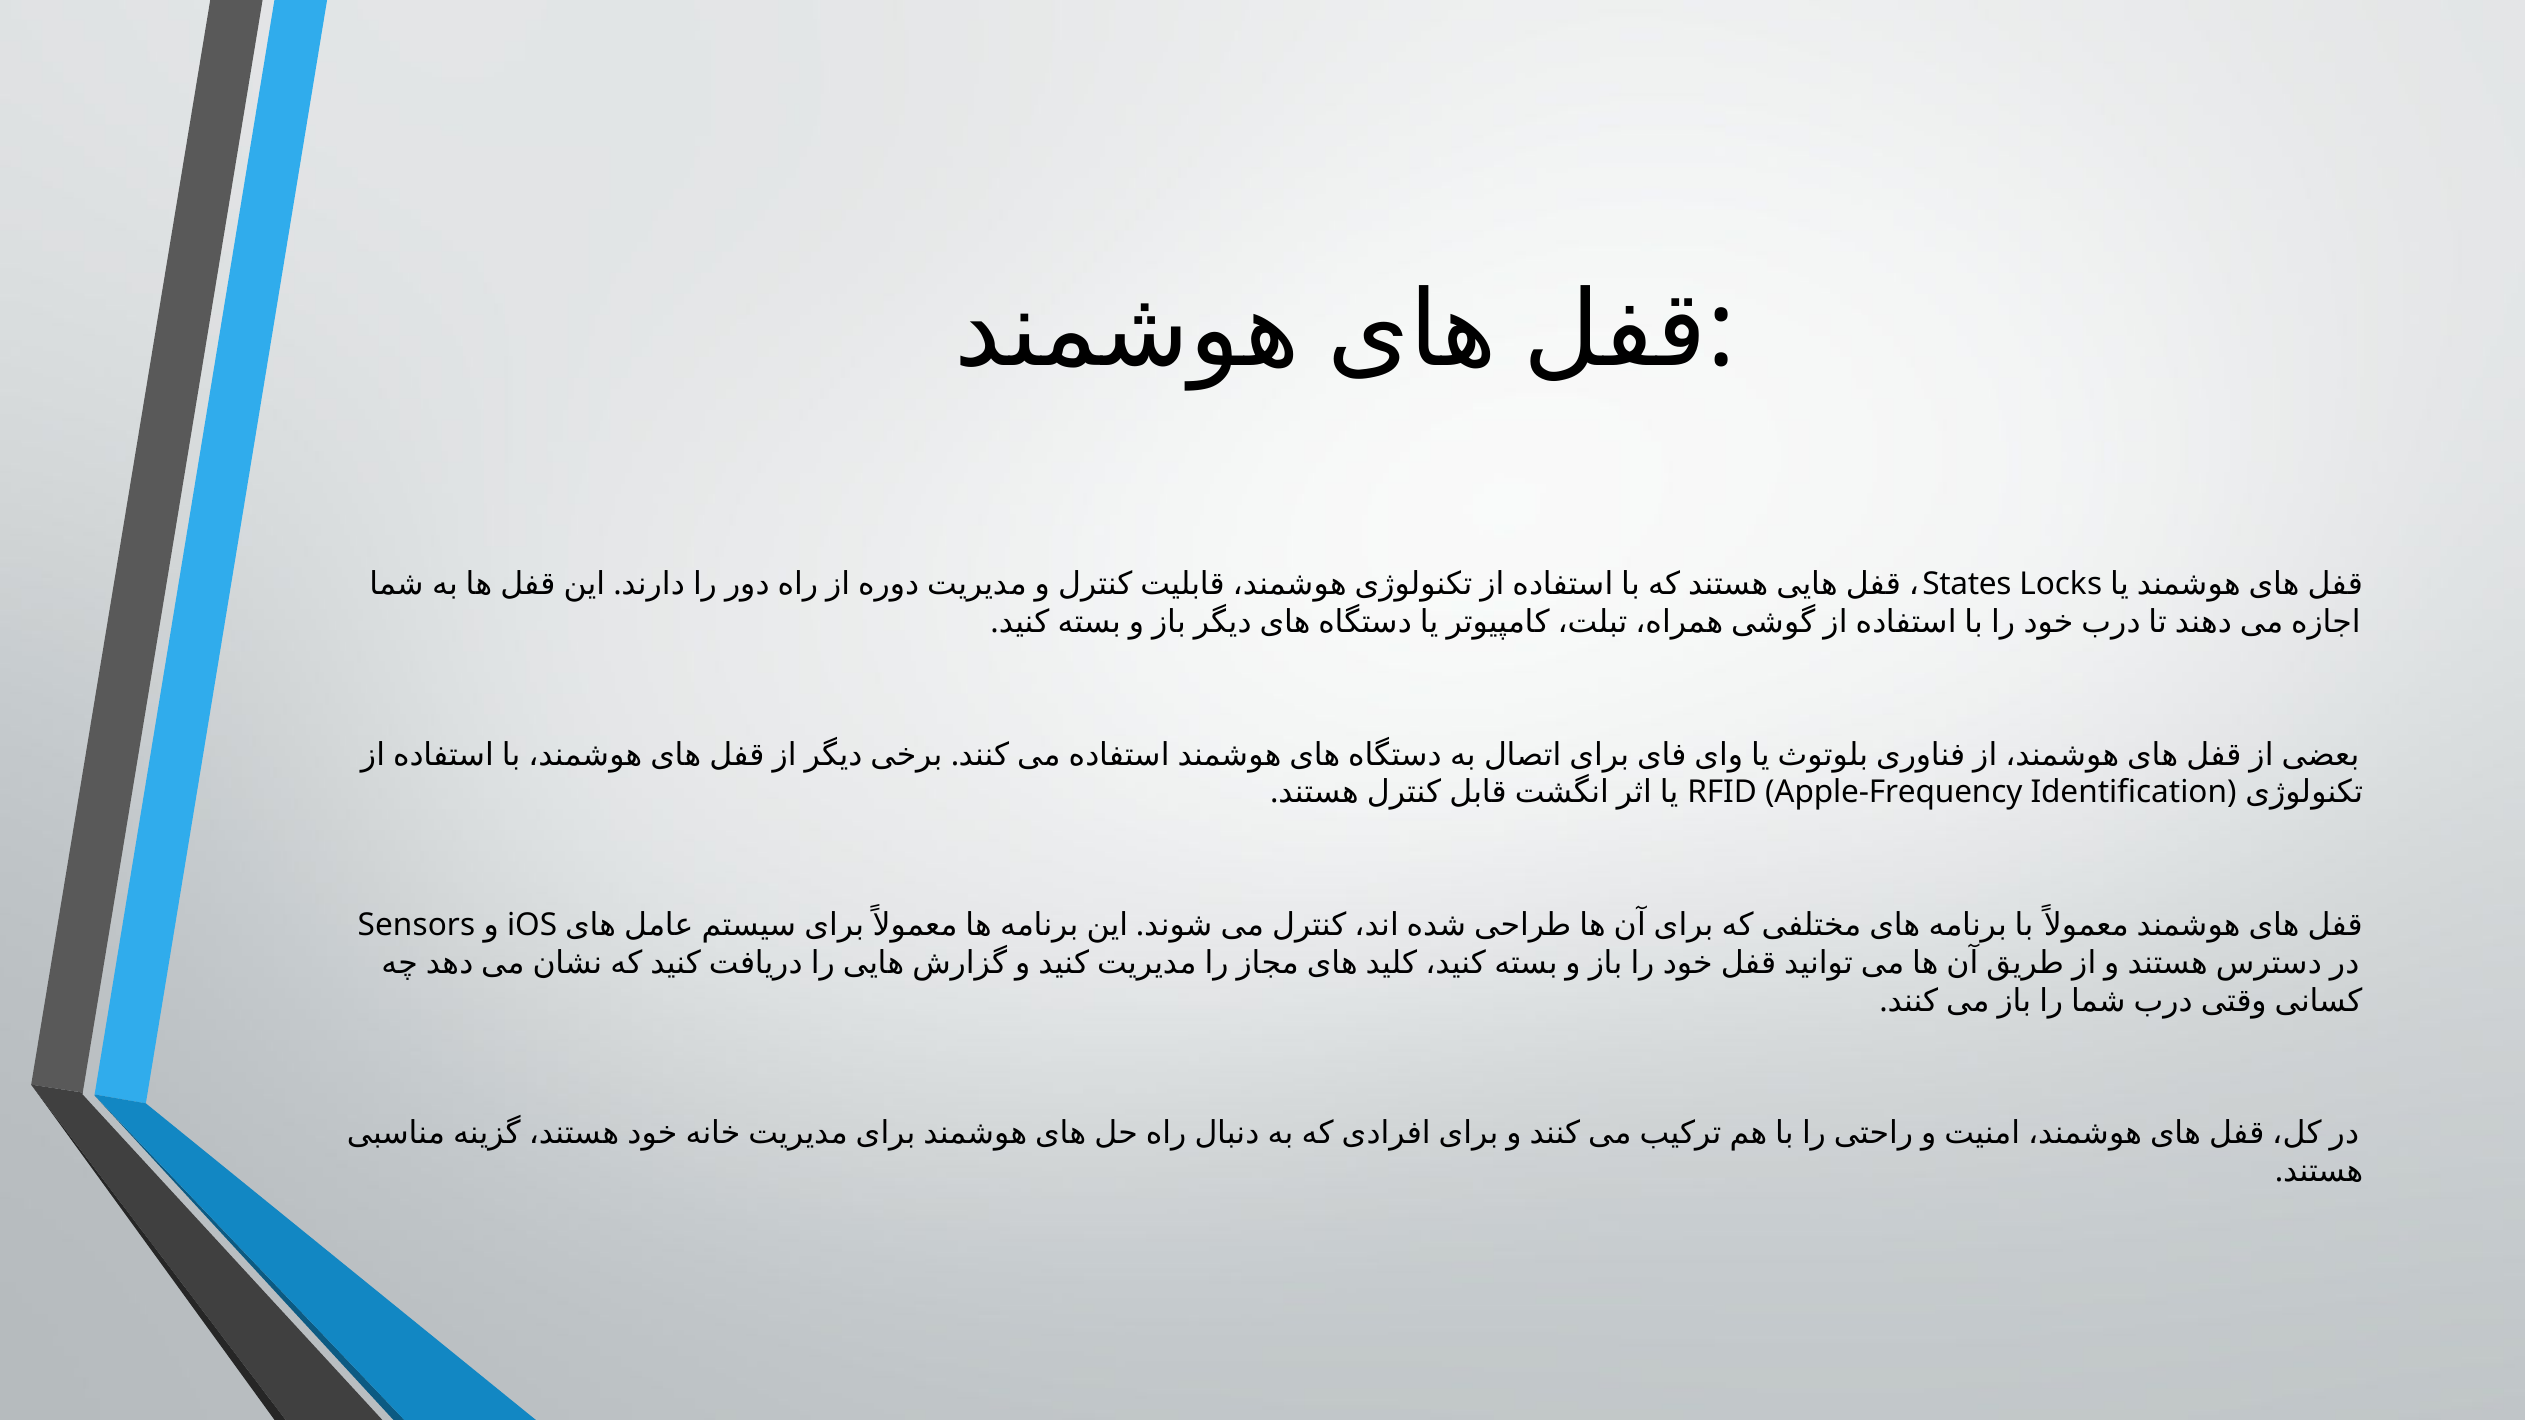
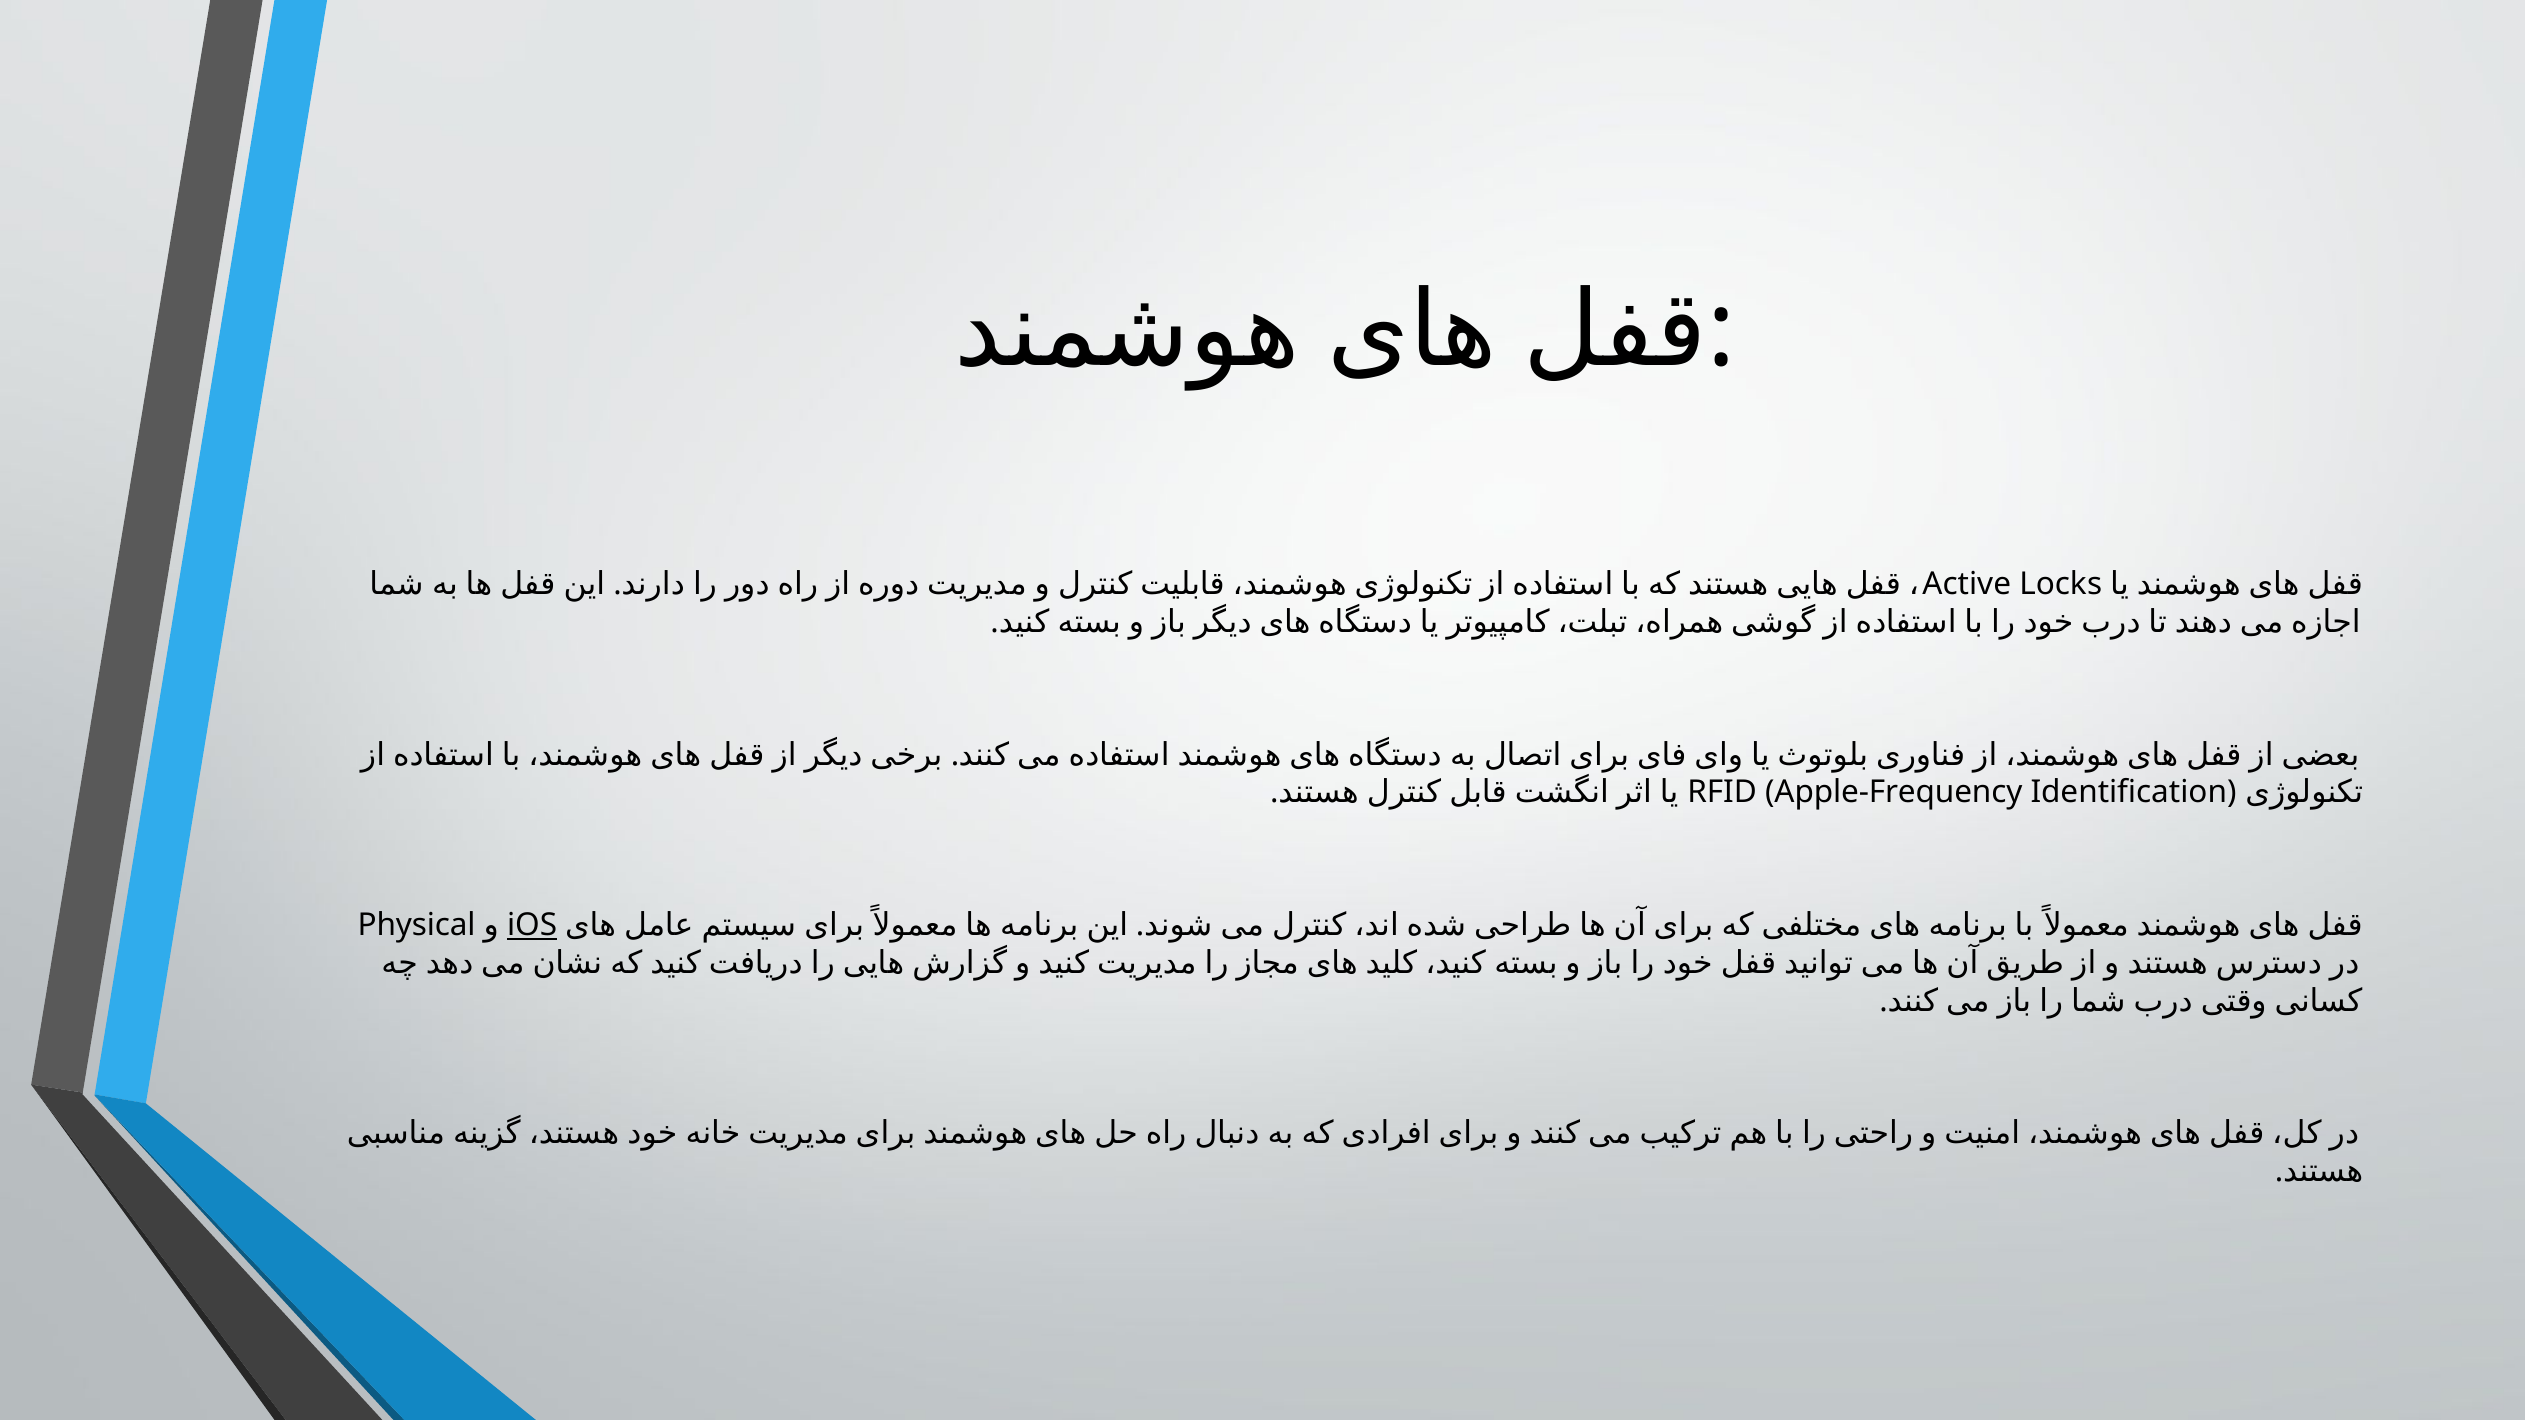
States: States -> Active
Sensors: Sensors -> Physical
iOS underline: none -> present
